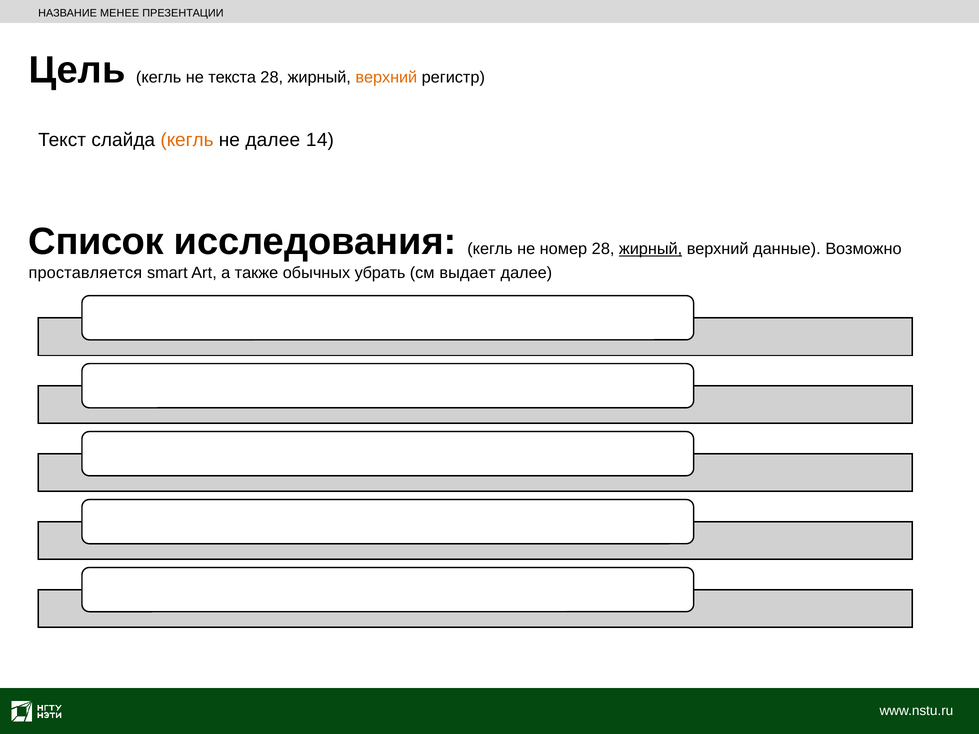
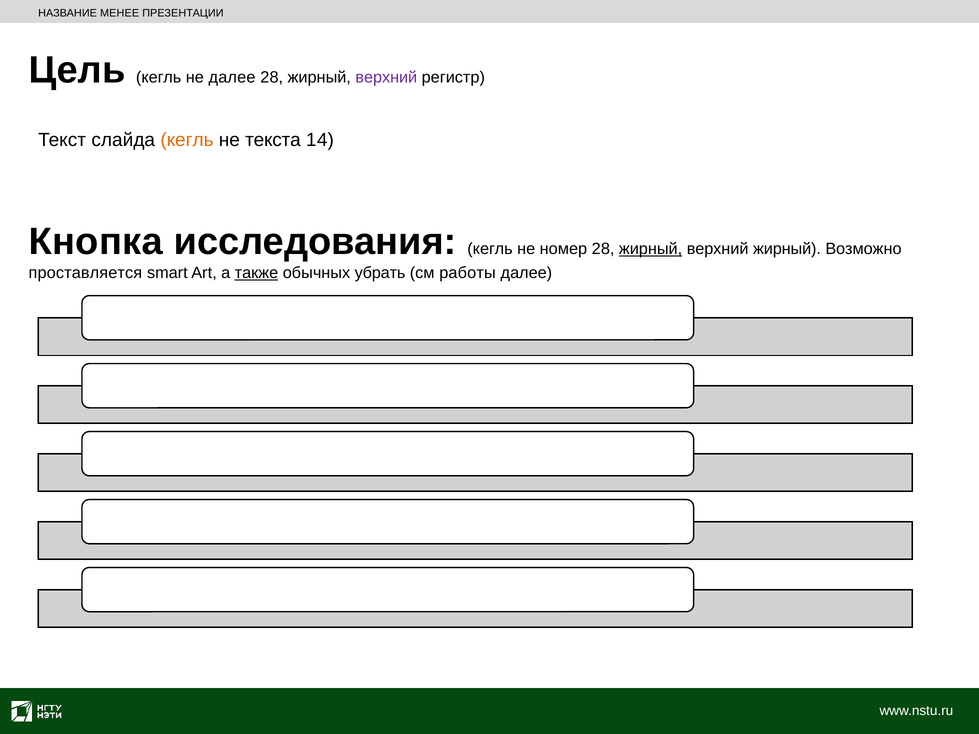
не текста: текста -> далее
верхний at (386, 77) colour: orange -> purple
не далее: далее -> текста
Список: Список -> Кнопка
верхний данные: данные -> жирный
также underline: none -> present
выдает: выдает -> работы
